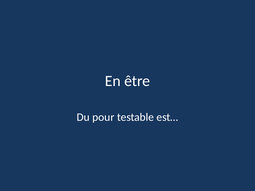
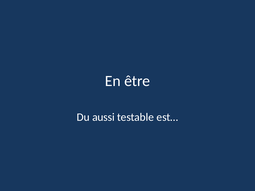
pour: pour -> aussi
